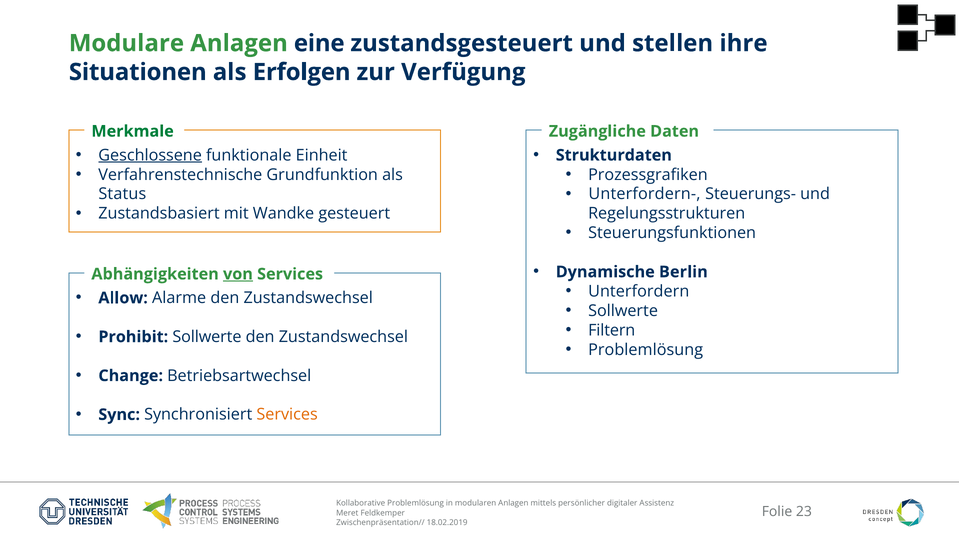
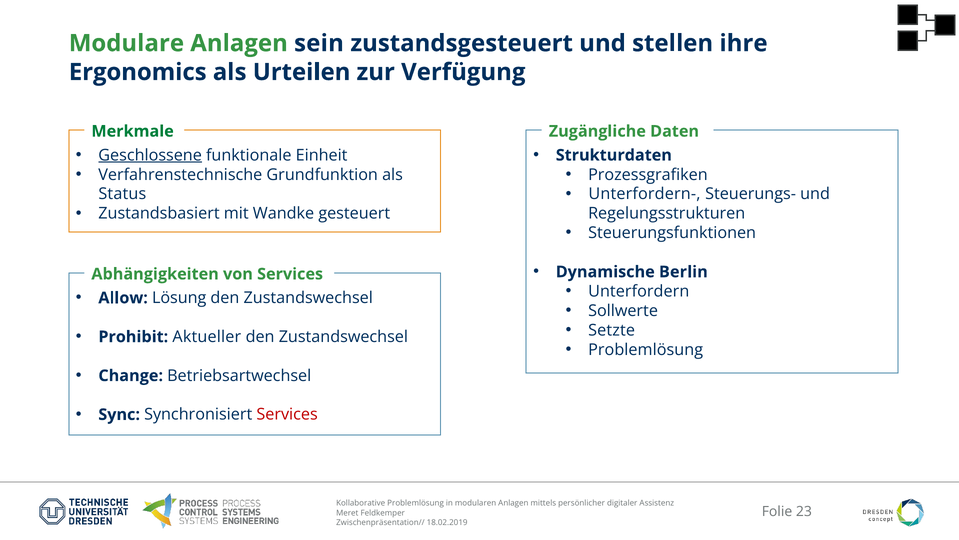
eine: eine -> sein
Situationen: Situationen -> Ergonomics
Erfolgen: Erfolgen -> Urteilen
von underline: present -> none
Alarme: Alarme -> Lösung
Filtern: Filtern -> Setzte
Prohibit Sollwerte: Sollwerte -> Aktueller
Services at (287, 414) colour: orange -> red
